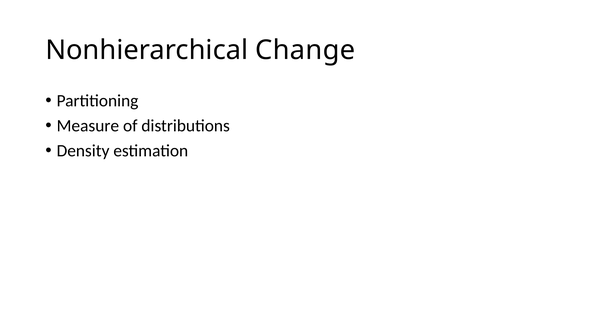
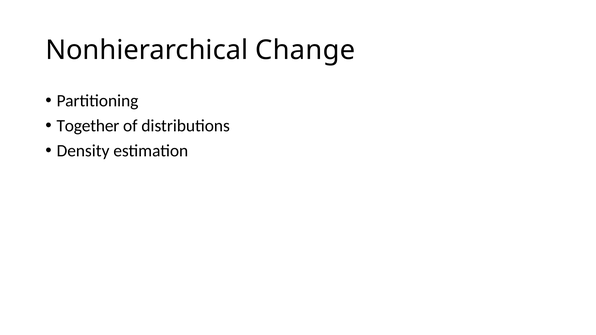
Measure: Measure -> Together
